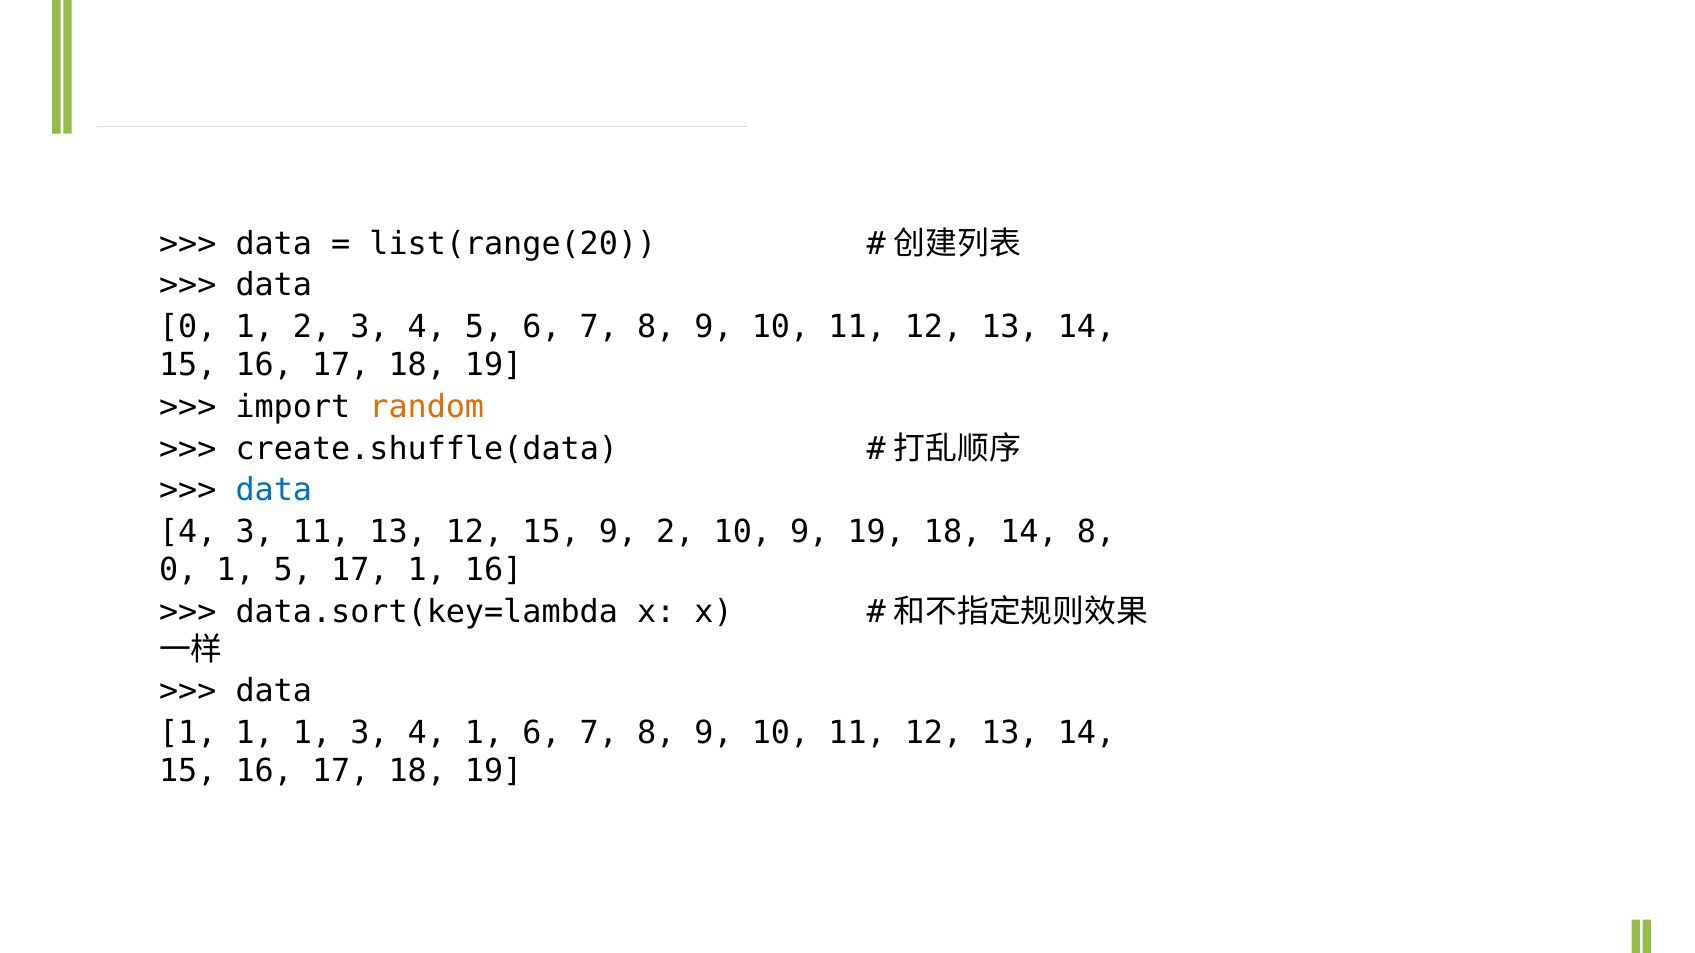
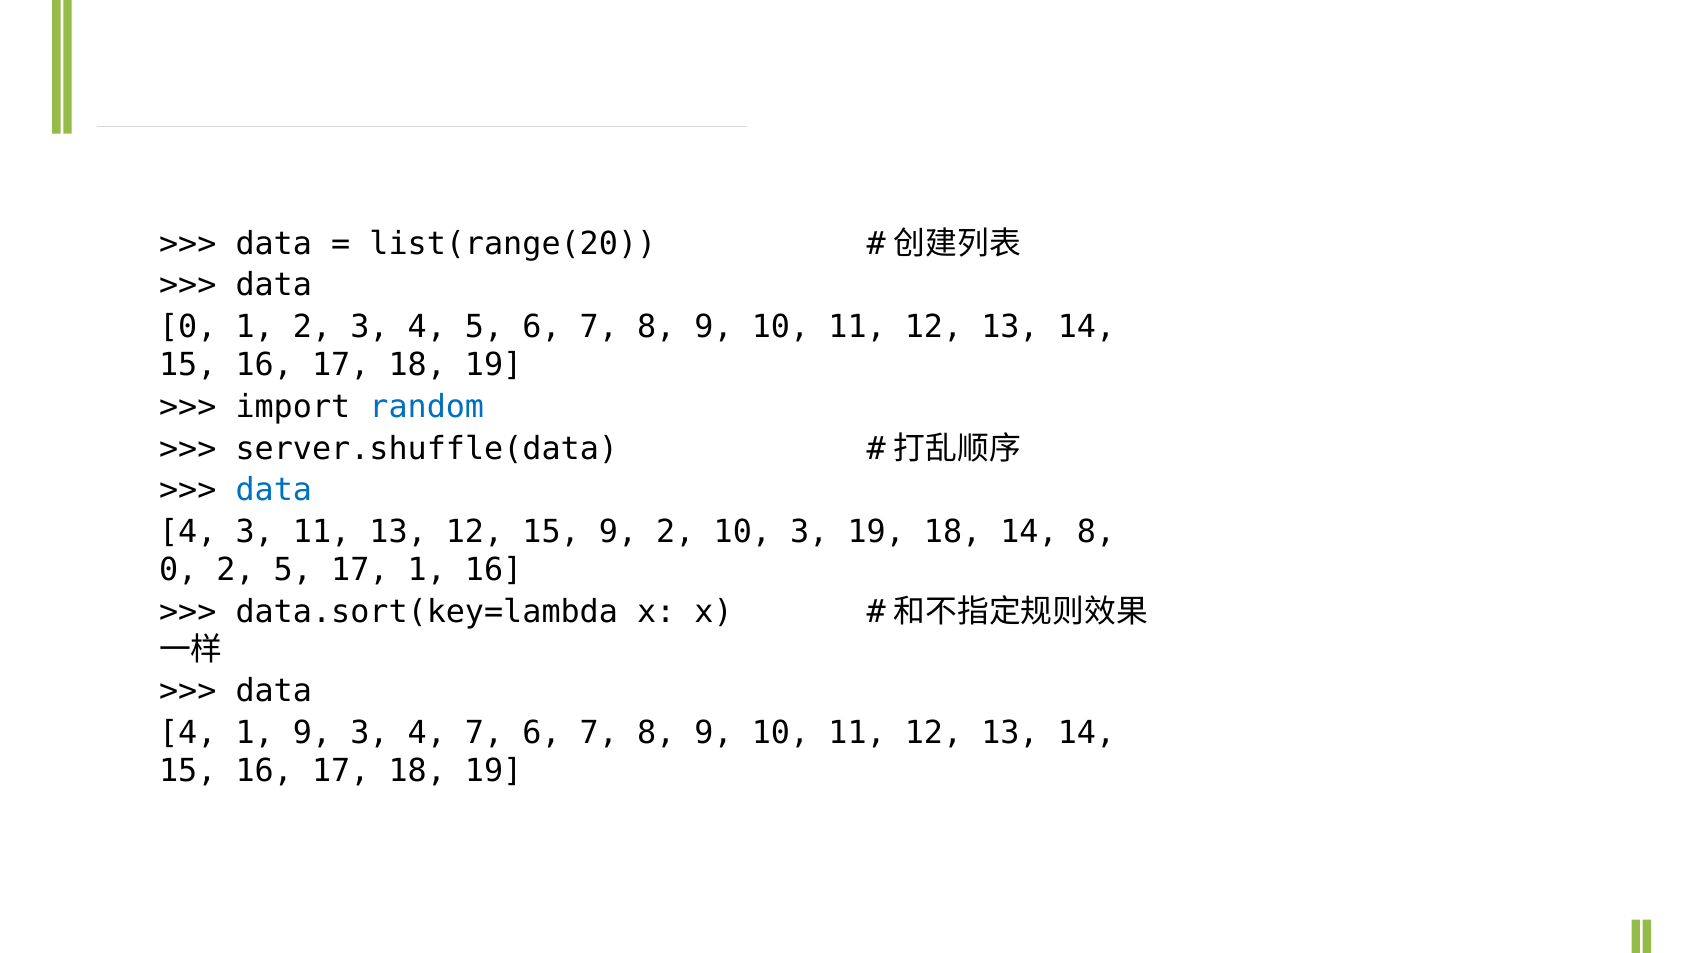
random colour: orange -> blue
create.shuffle(data: create.shuffle(data -> server.shuffle(data
10 9: 9 -> 3
1 at (236, 570): 1 -> 2
1 at (188, 733): 1 -> 4
1 at (312, 733): 1 -> 9
4 1: 1 -> 7
